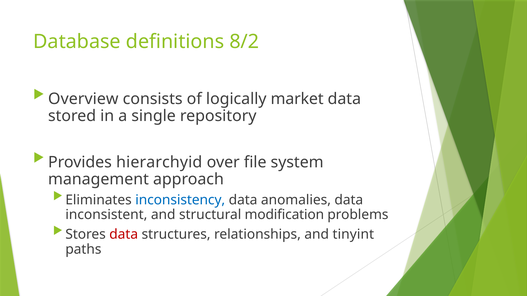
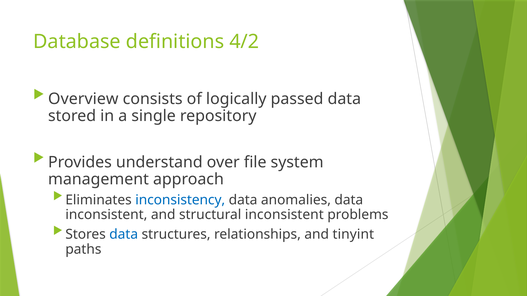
8/2: 8/2 -> 4/2
market: market -> passed
hierarchyid: hierarchyid -> understand
structural modification: modification -> inconsistent
data at (124, 235) colour: red -> blue
